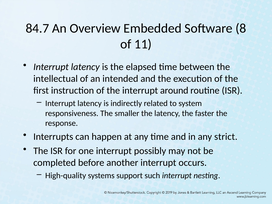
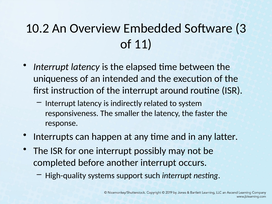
84.7: 84.7 -> 10.2
8: 8 -> 3
intellectual: intellectual -> uniqueness
strict: strict -> latter
